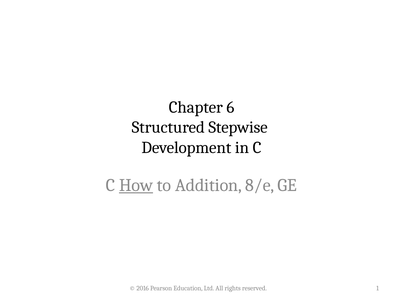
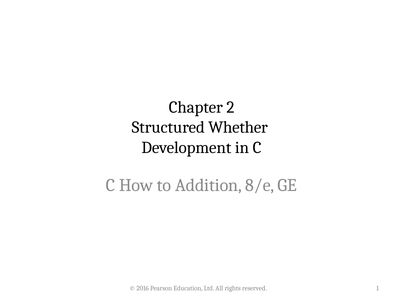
6: 6 -> 2
Stepwise: Stepwise -> Whether
How underline: present -> none
